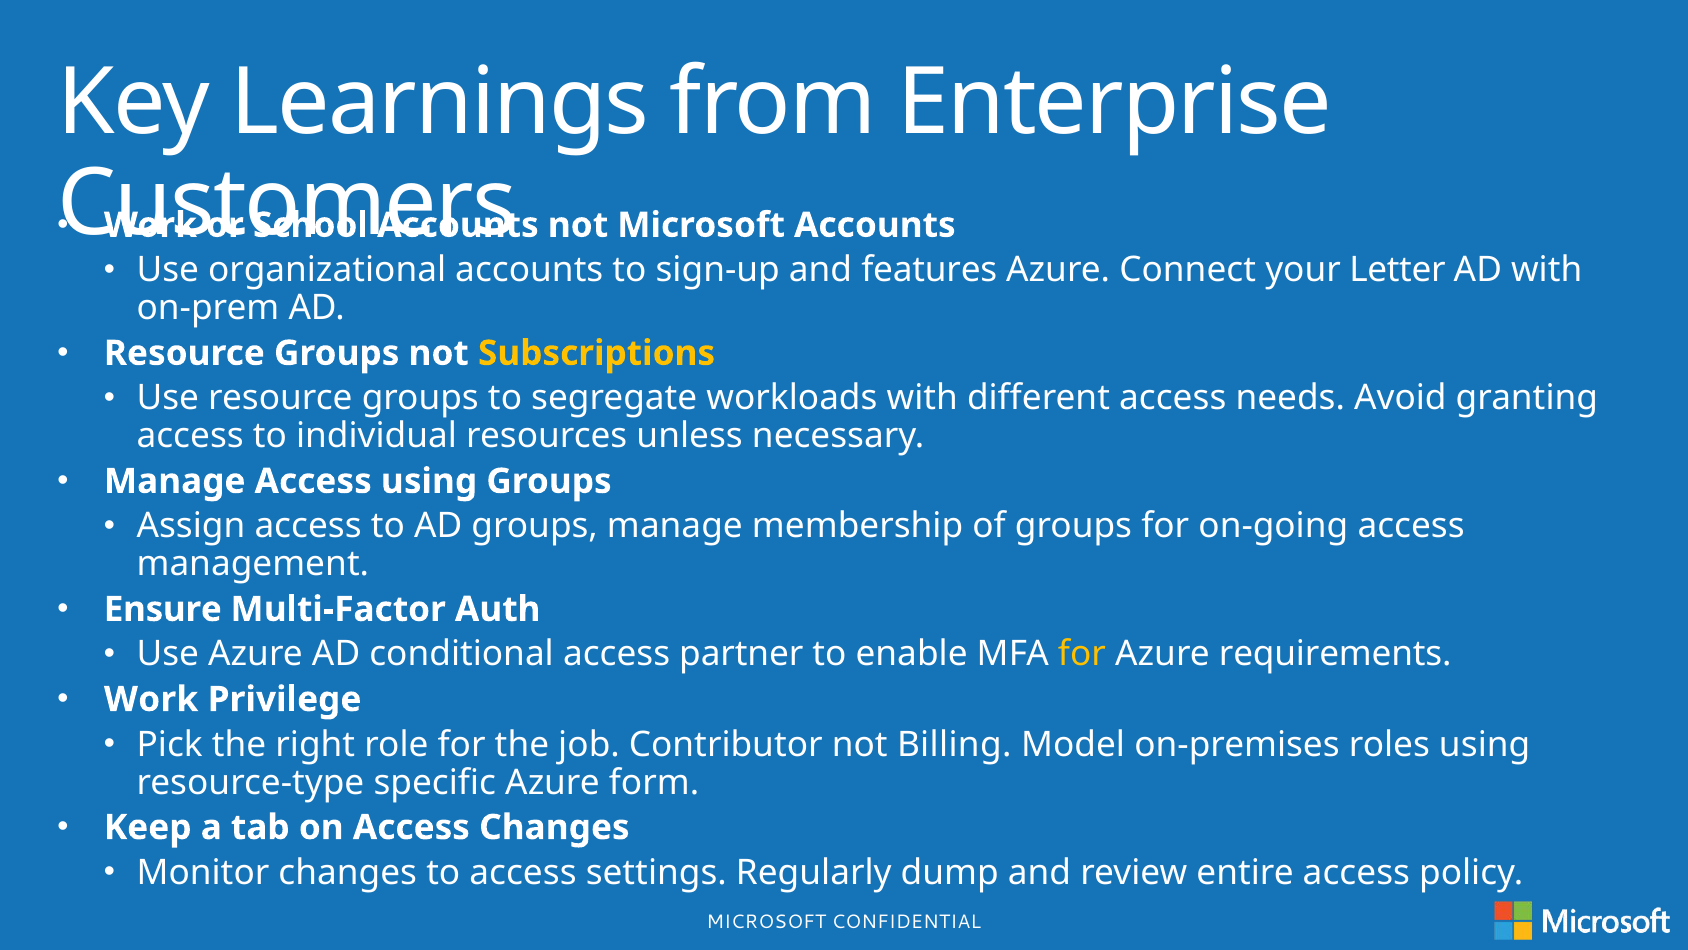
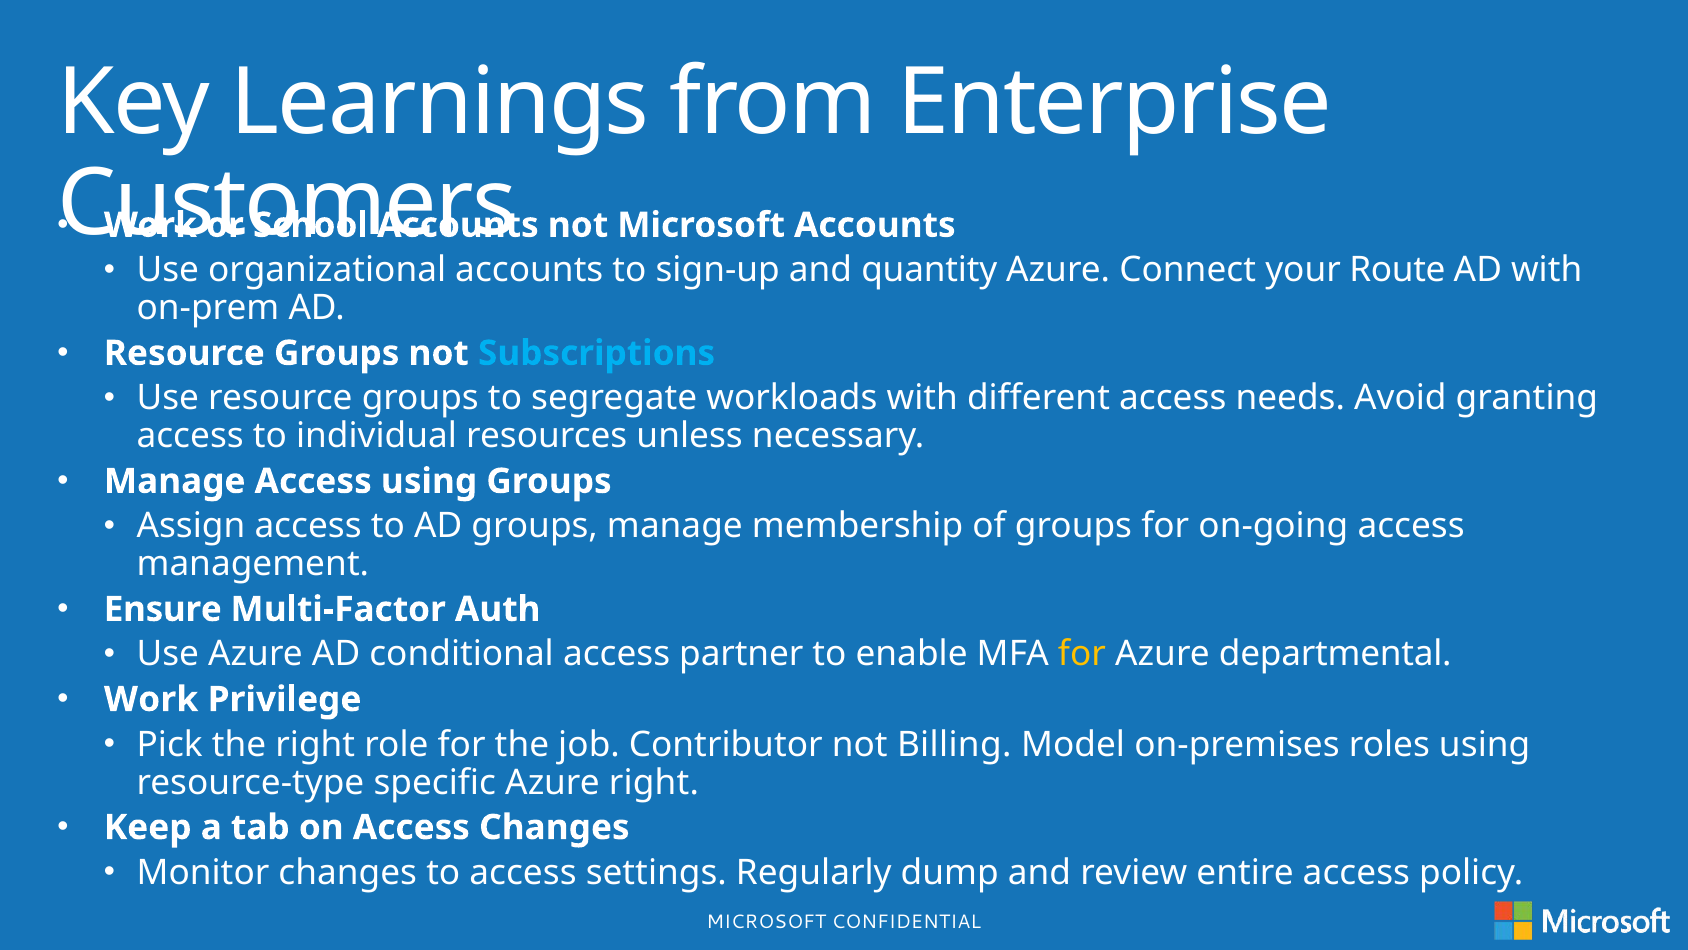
features: features -> quantity
Letter: Letter -> Route
Subscriptions colour: yellow -> light blue
requirements: requirements -> departmental
Azure form: form -> right
